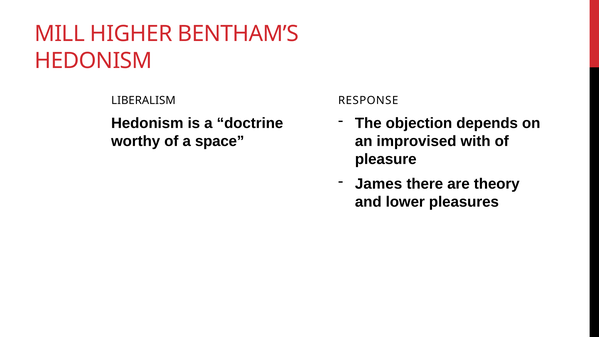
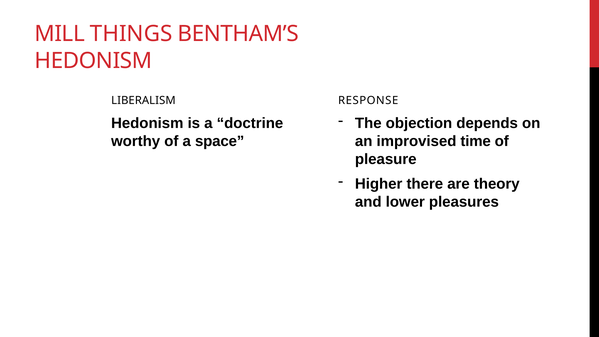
HIGHER: HIGHER -> THINGS
with: with -> time
James: James -> Higher
